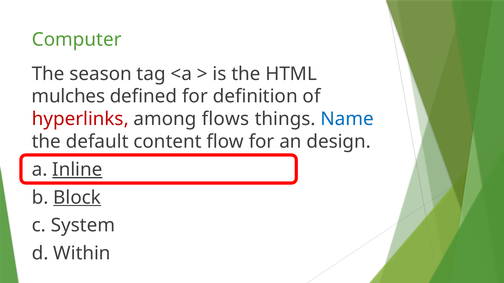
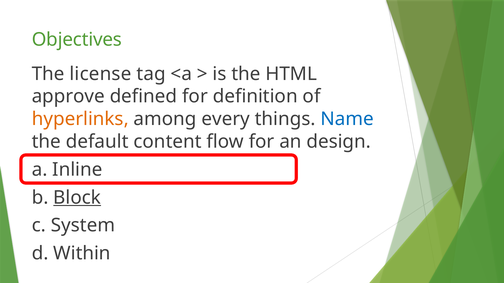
Computer: Computer -> Objectives
season: season -> license
mulches: mulches -> approve
hyperlinks colour: red -> orange
flows: flows -> every
Inline underline: present -> none
